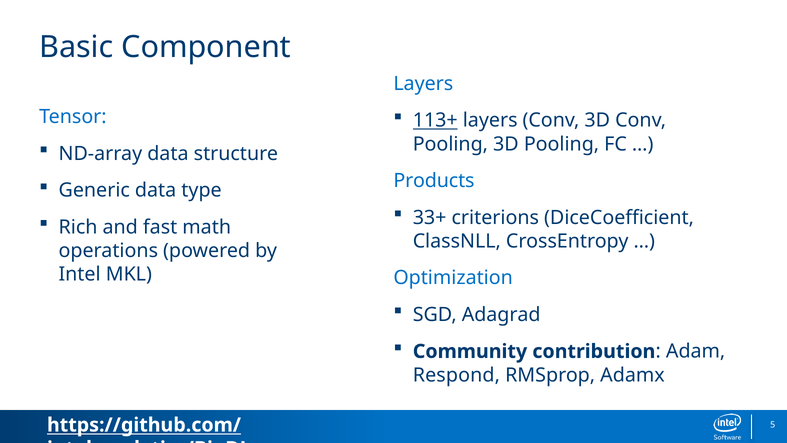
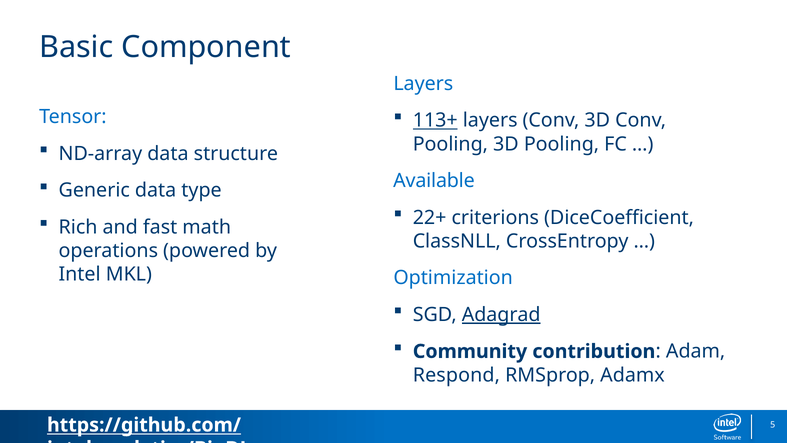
Products: Products -> Available
33+: 33+ -> 22+
Adagrad underline: none -> present
